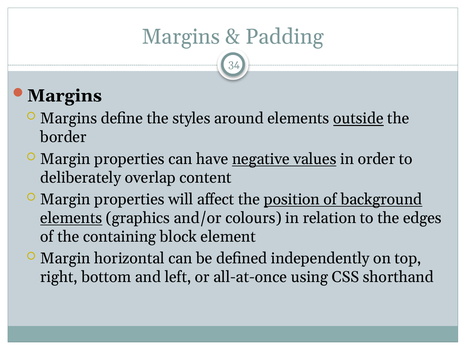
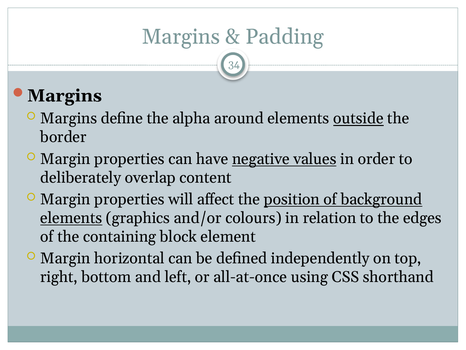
styles: styles -> alpha
